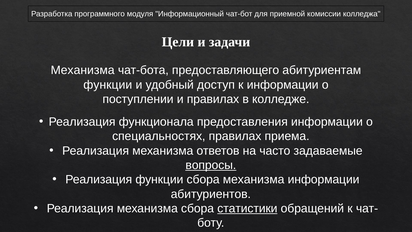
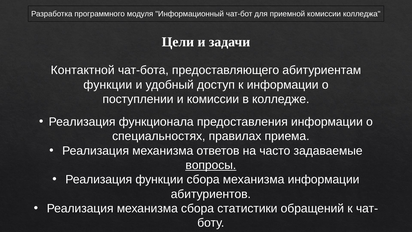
Механизма at (83, 70): Механизма -> Контактной
и правилах: правилах -> комиссии
статистики underline: present -> none
